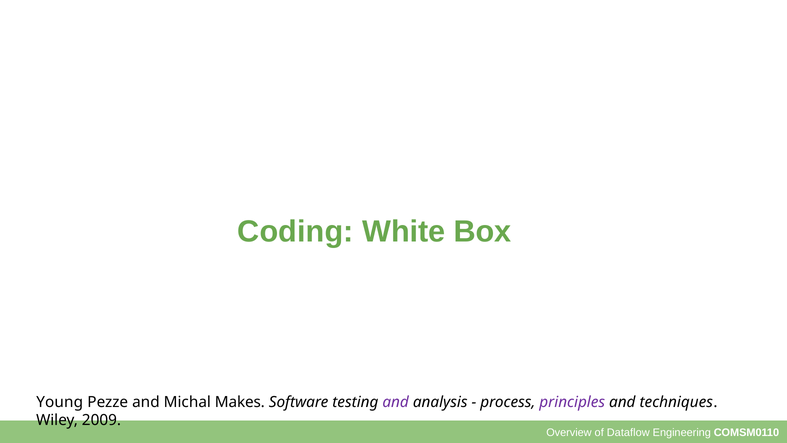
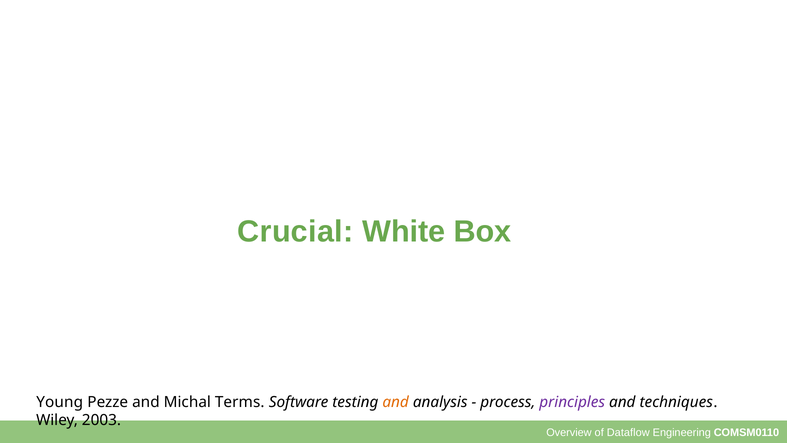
Coding: Coding -> Crucial
Makes: Makes -> Terms
and at (396, 402) colour: purple -> orange
2009: 2009 -> 2003
